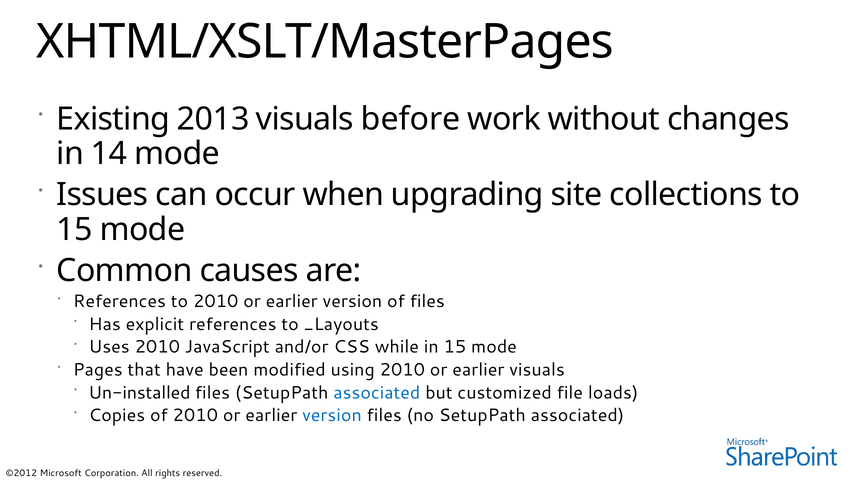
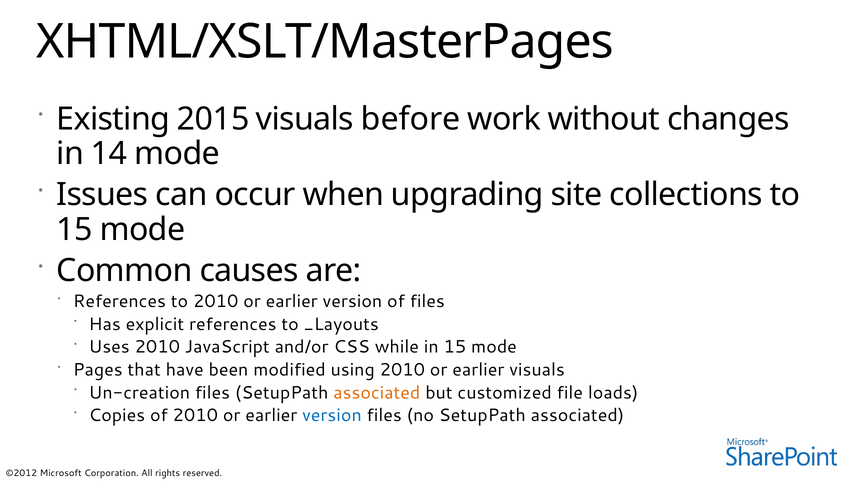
2013: 2013 -> 2015
Un-installed: Un-installed -> Un-creation
associated at (377, 393) colour: blue -> orange
